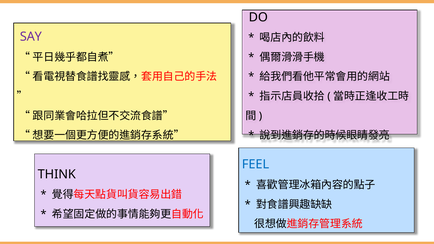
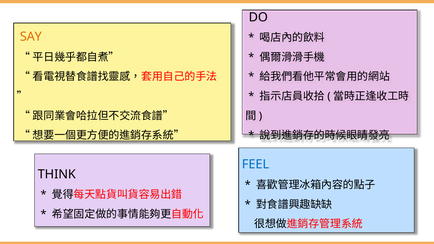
SAY colour: purple -> orange
